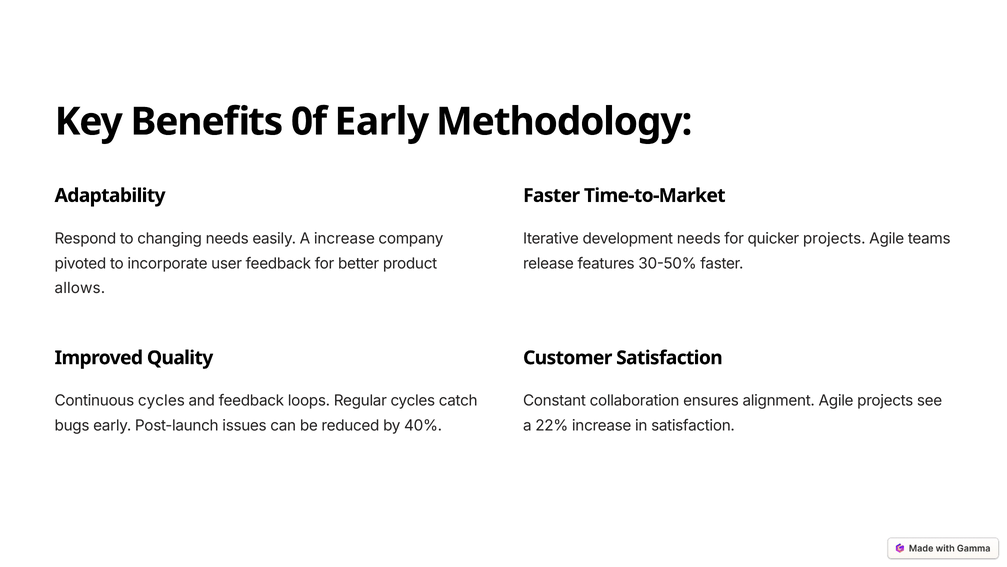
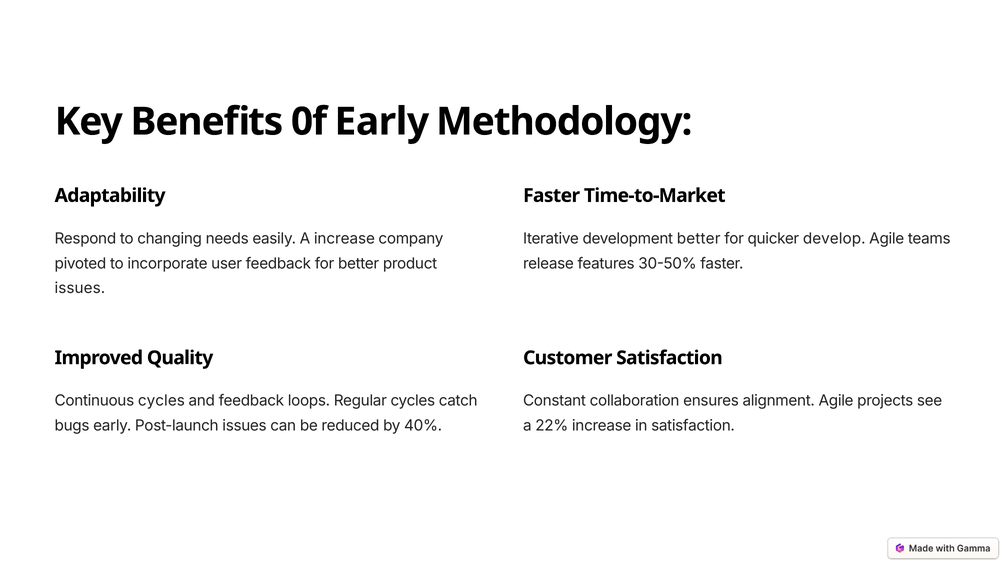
development needs: needs -> better
quicker projects: projects -> develop
allows at (80, 288): allows -> issues
